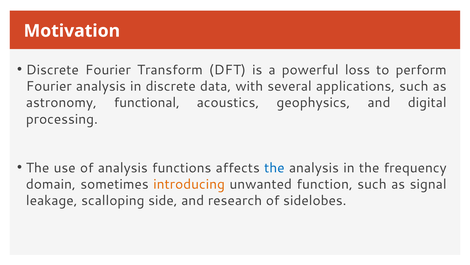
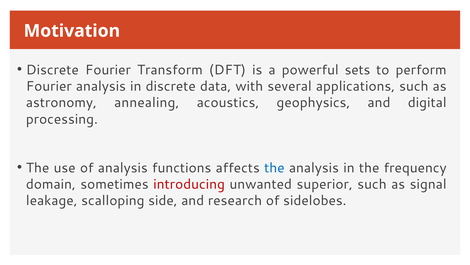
loss: loss -> sets
functional: functional -> annealing
introducing colour: orange -> red
function: function -> superior
